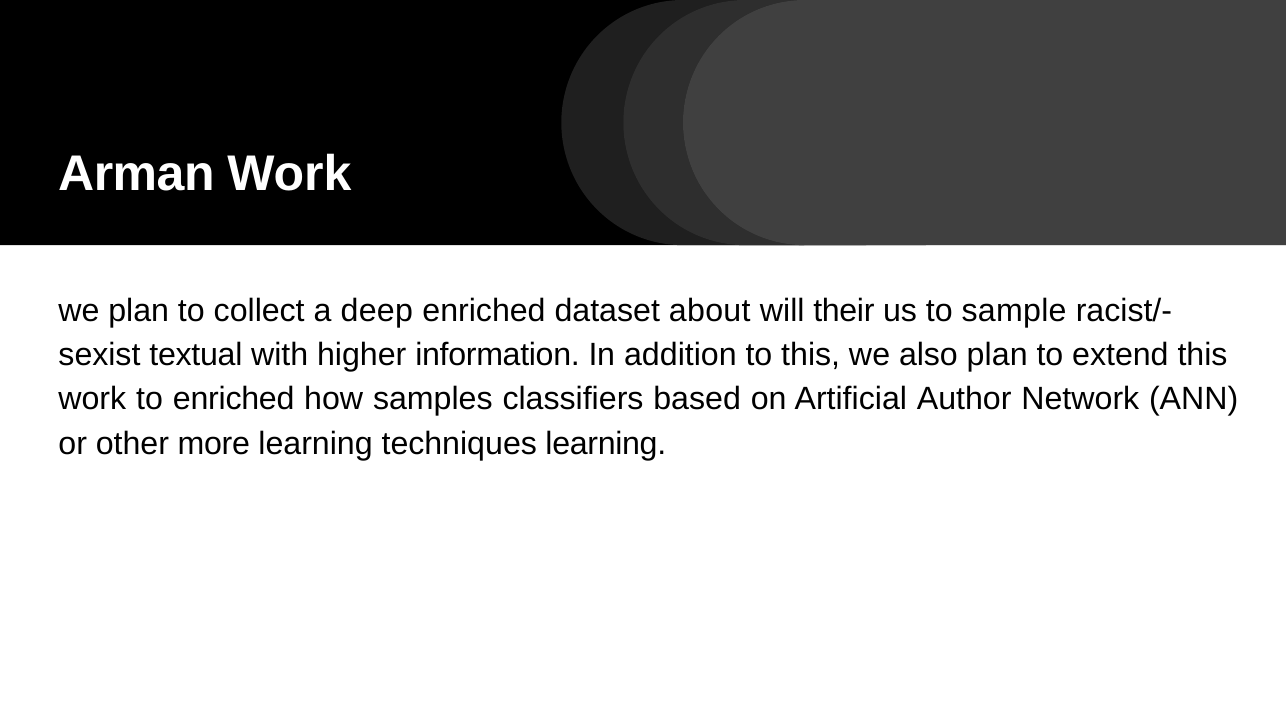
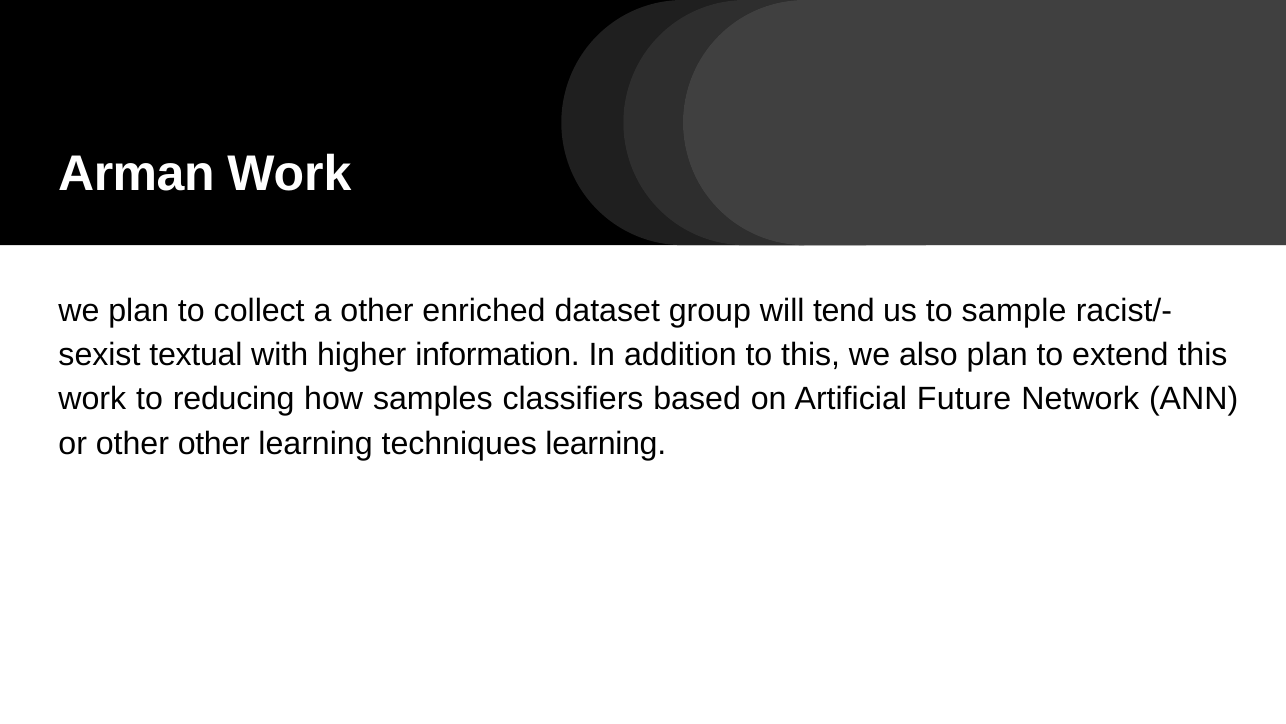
a deep: deep -> other
about: about -> group
their: their -> tend
to enriched: enriched -> reducing
Author: Author -> Future
other more: more -> other
